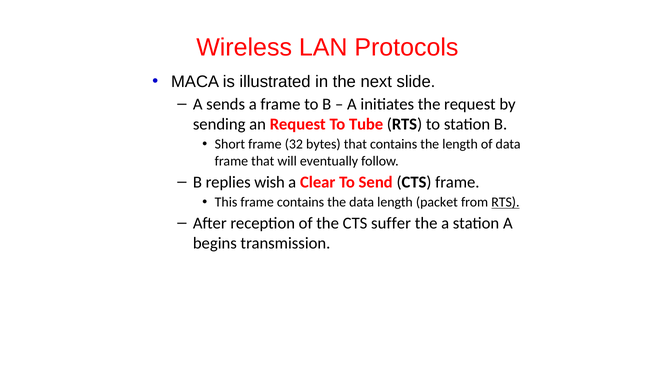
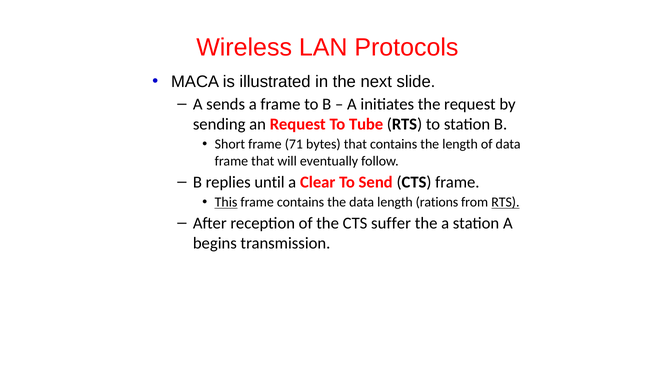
32: 32 -> 71
wish: wish -> until
This underline: none -> present
packet: packet -> rations
